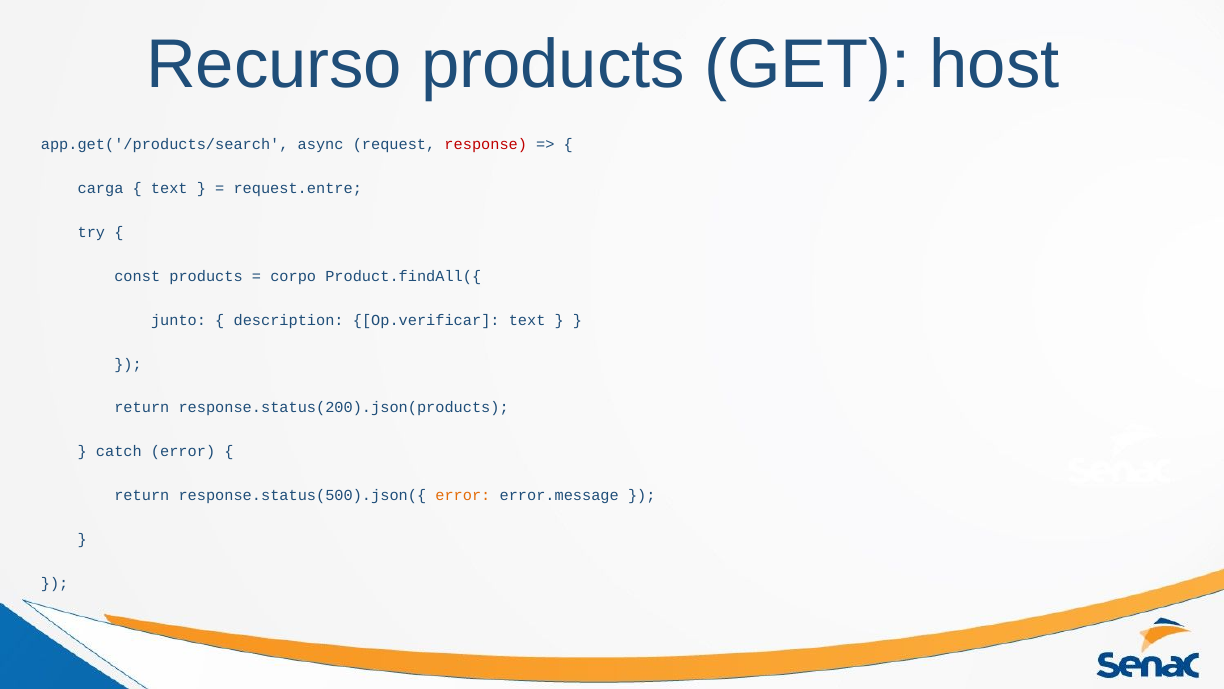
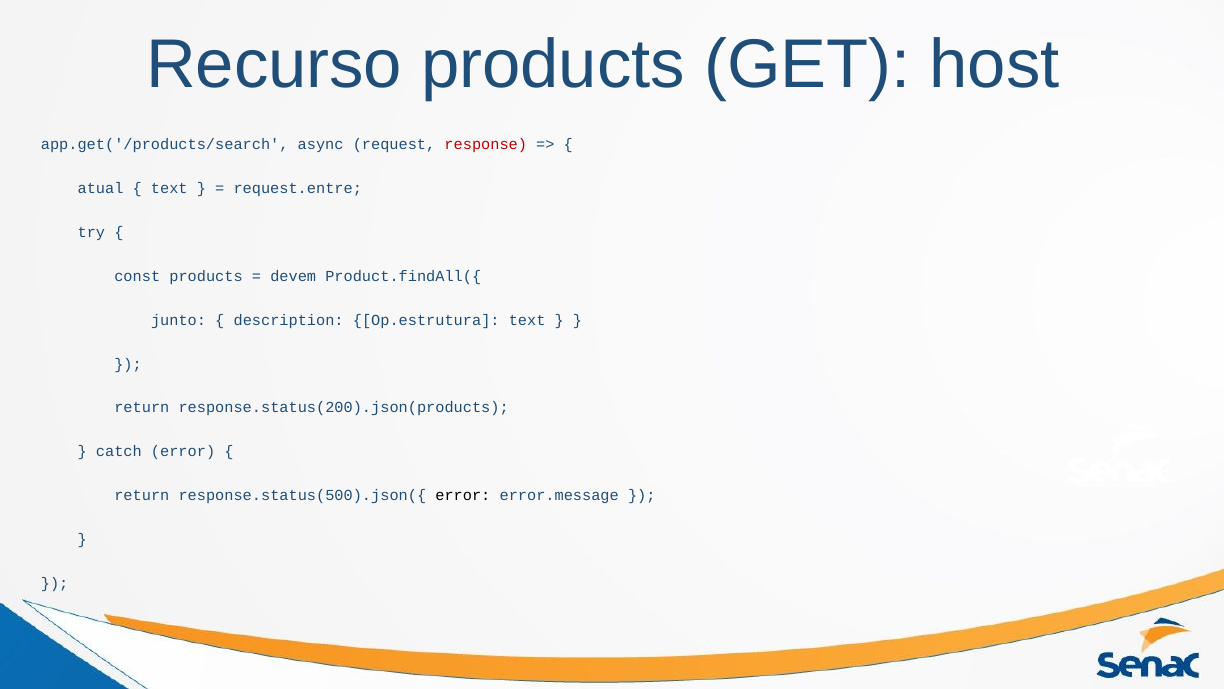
carga: carga -> atual
corpo: corpo -> devem
Op.verificar: Op.verificar -> Op.estrutura
error at (463, 495) colour: orange -> black
